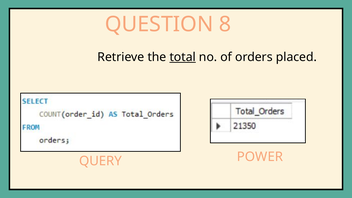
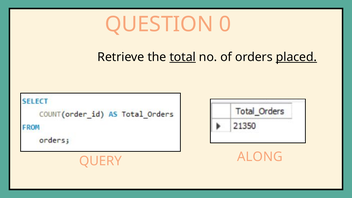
8: 8 -> 0
placed underline: none -> present
POWER: POWER -> ALONG
